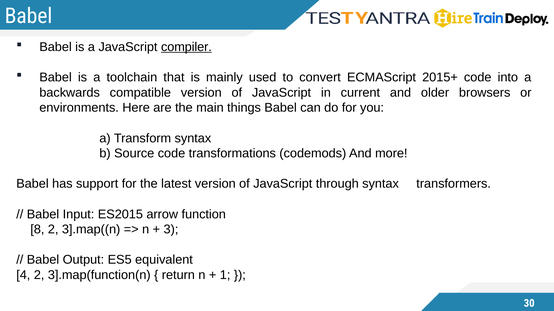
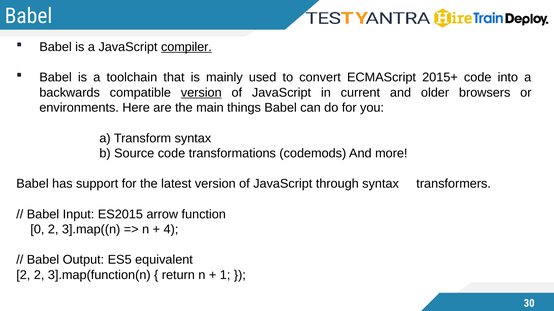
version at (201, 93) underline: none -> present
8: 8 -> 0
3: 3 -> 4
4 at (23, 276): 4 -> 2
